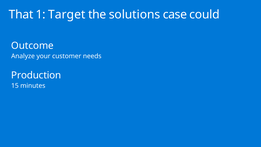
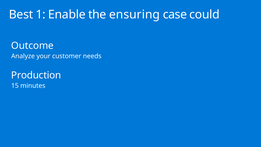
That: That -> Best
Target: Target -> Enable
solutions: solutions -> ensuring
